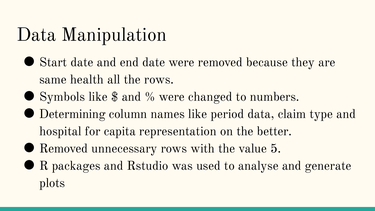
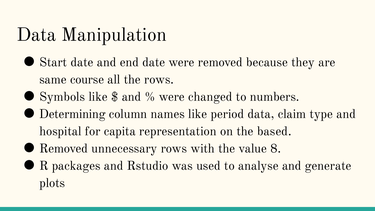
health: health -> course
better: better -> based
5: 5 -> 8
